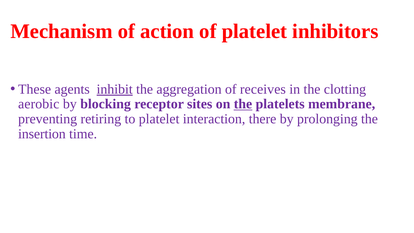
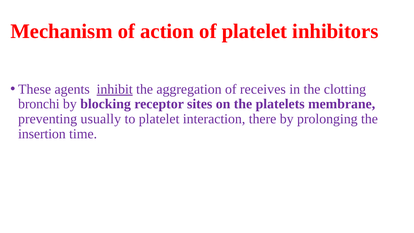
aerobic: aerobic -> bronchi
the at (243, 104) underline: present -> none
retiring: retiring -> usually
